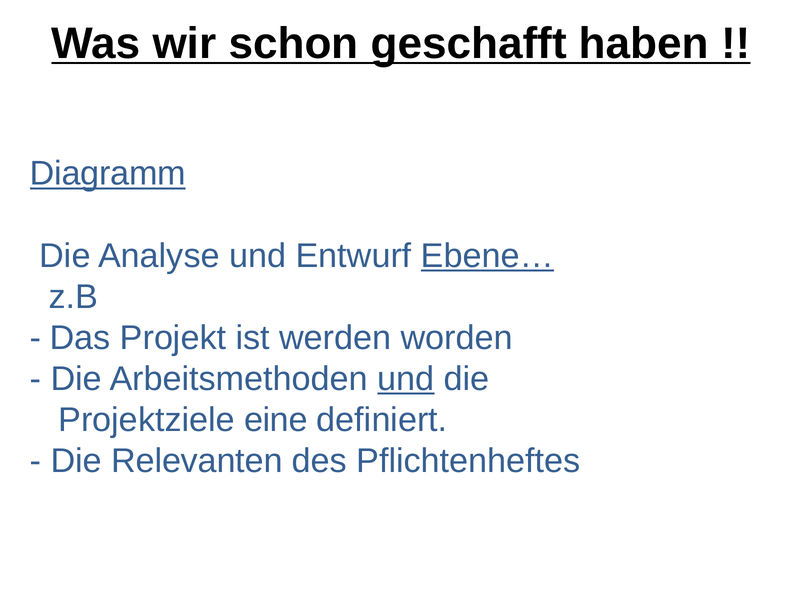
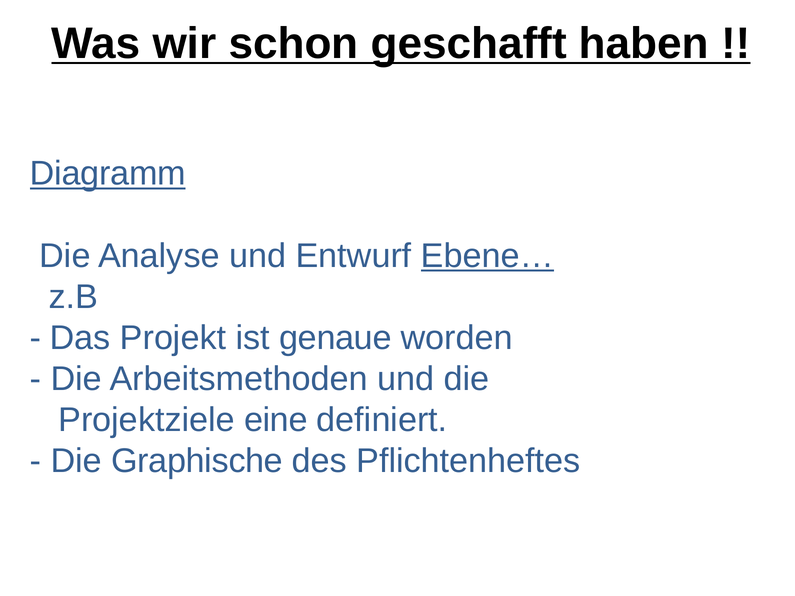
werden: werden -> genaue
und at (406, 379) underline: present -> none
Relevanten: Relevanten -> Graphische
